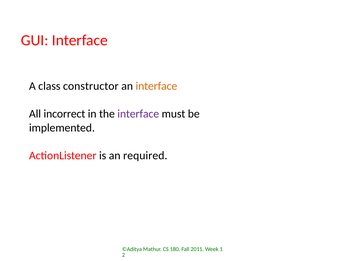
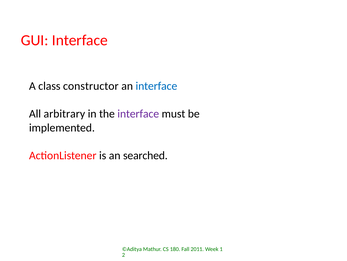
interface at (156, 86) colour: orange -> blue
incorrect: incorrect -> arbitrary
required: required -> searched
